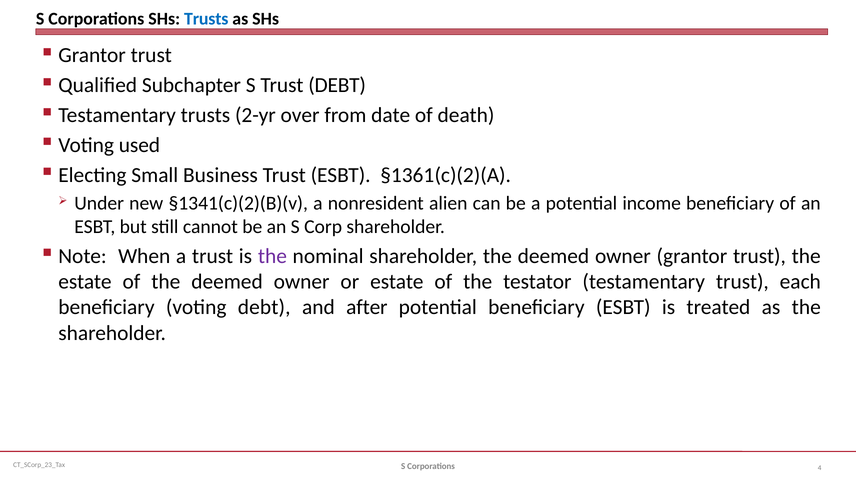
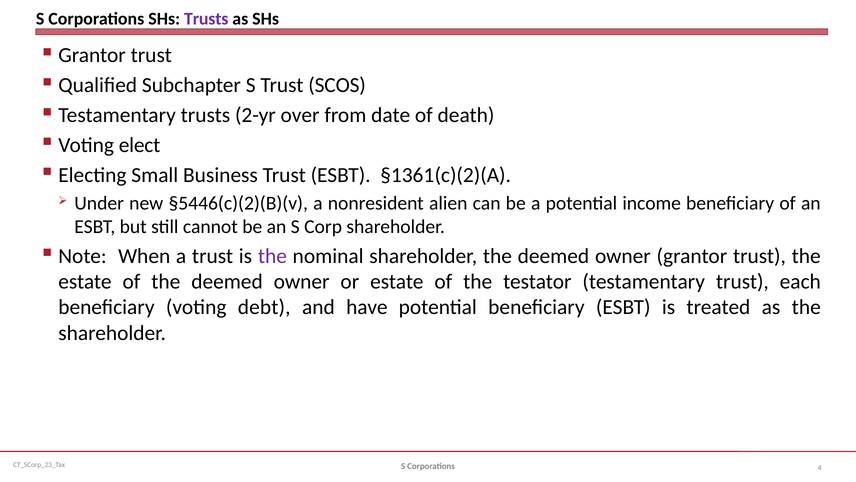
Trusts at (206, 19) colour: blue -> purple
Trust DEBT: DEBT -> SCOS
used: used -> elect
§1341(c)(2)(B)(v: §1341(c)(2)(B)(v -> §5446(c)(2)(B)(v
after: after -> have
